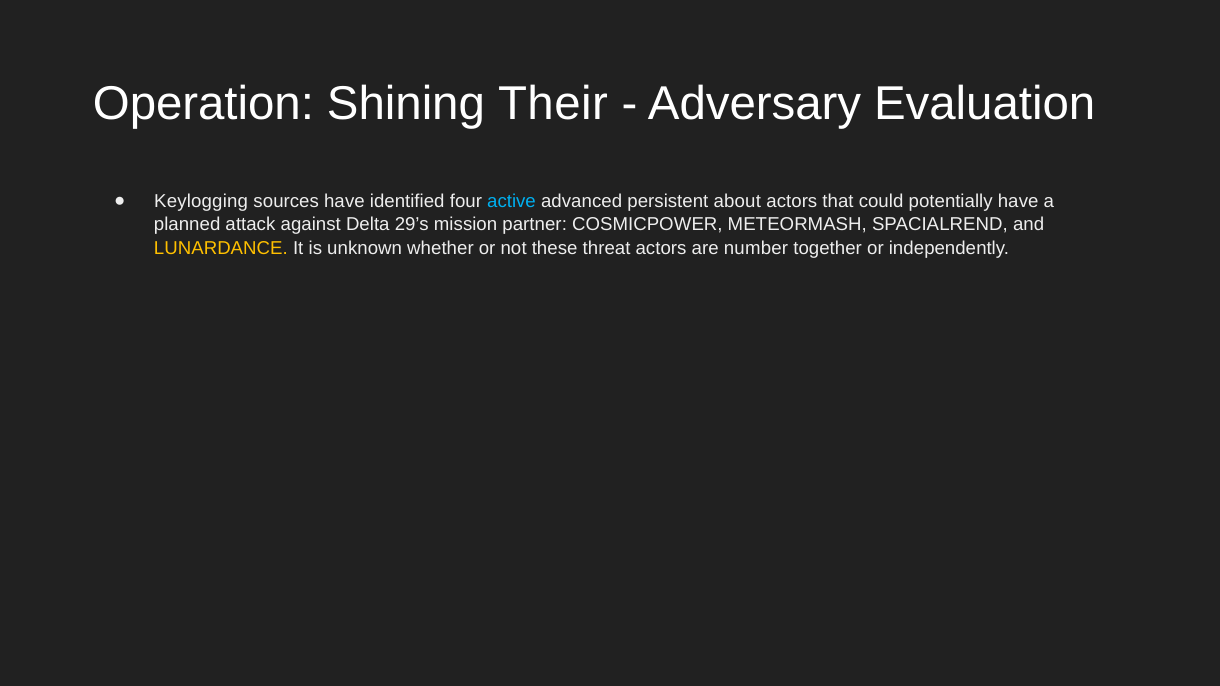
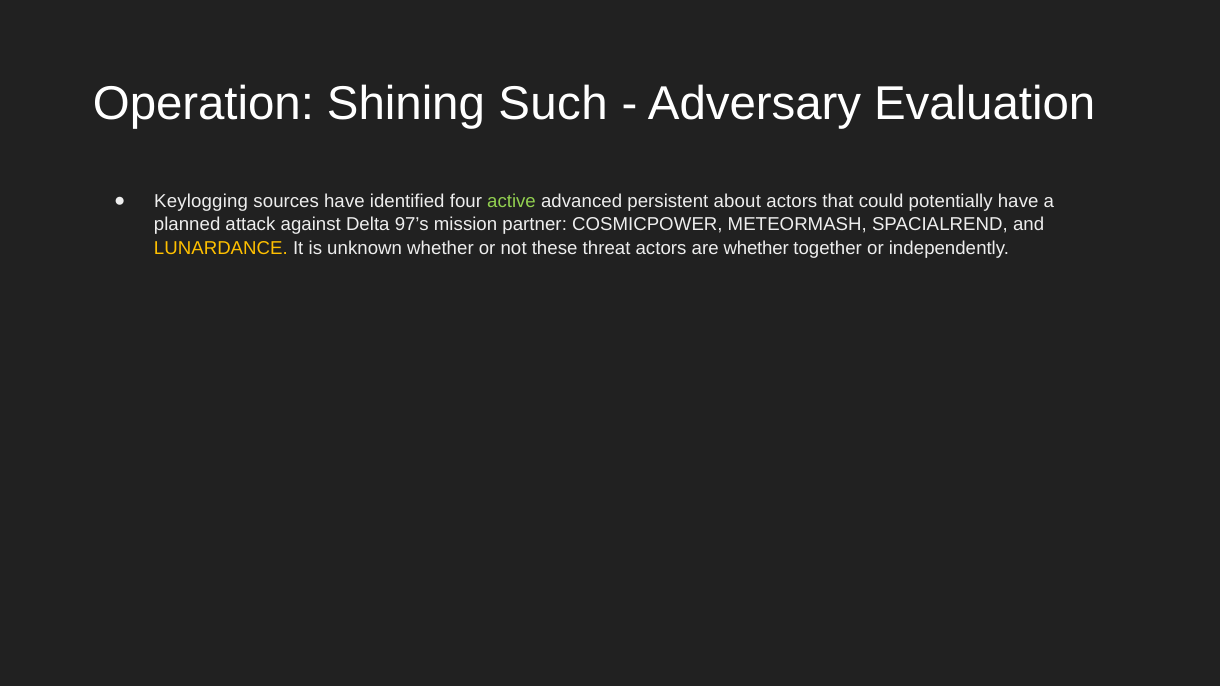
Their: Their -> Such
active colour: light blue -> light green
29’s: 29’s -> 97’s
are number: number -> whether
